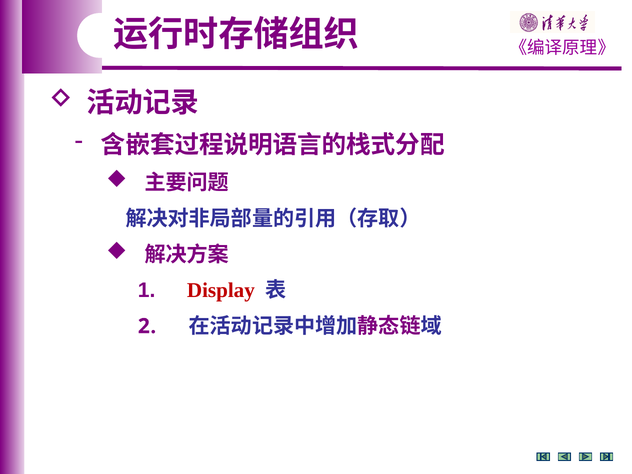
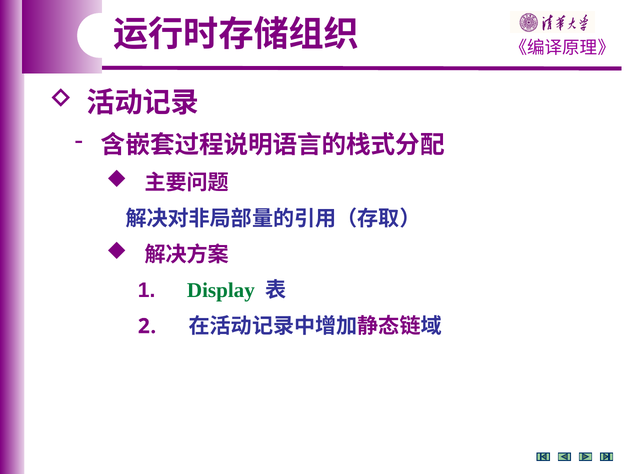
Display colour: red -> green
